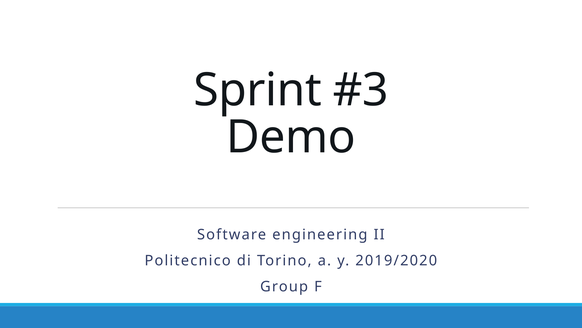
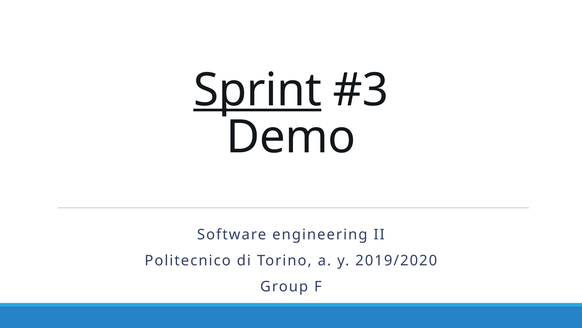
Sprint underline: none -> present
